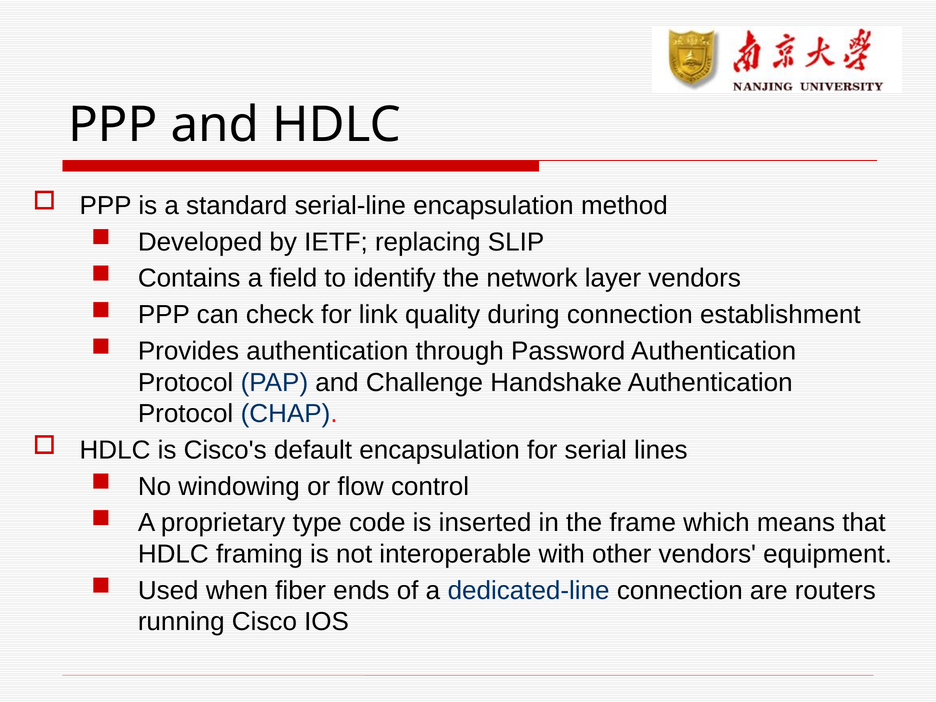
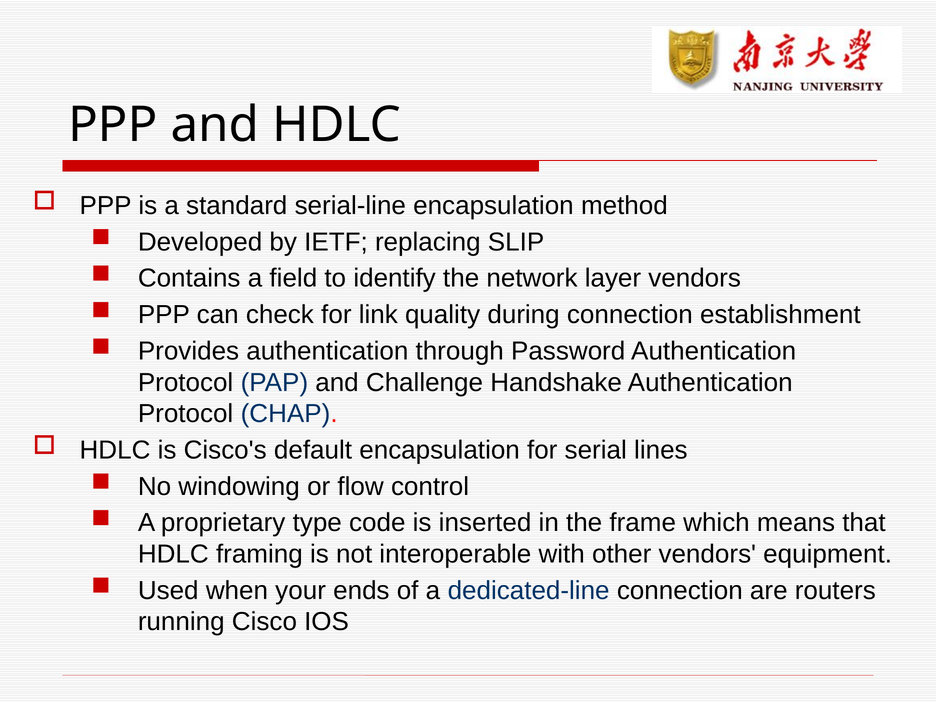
fiber: fiber -> your
